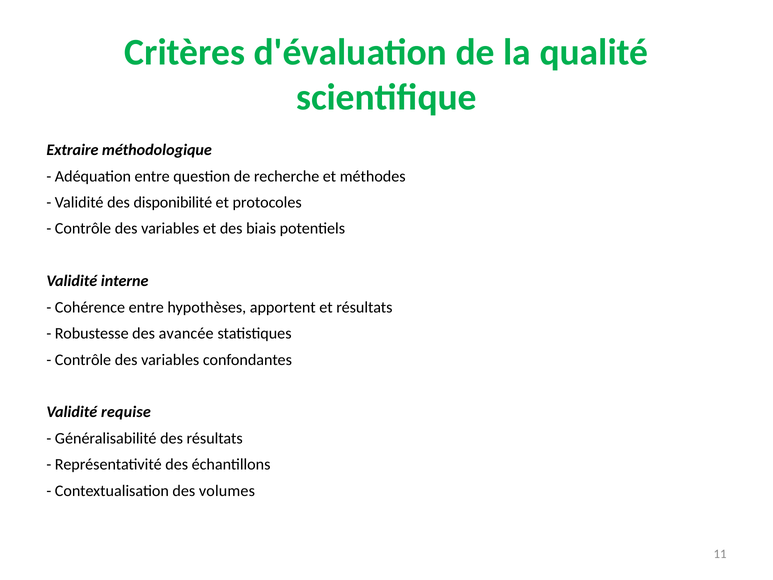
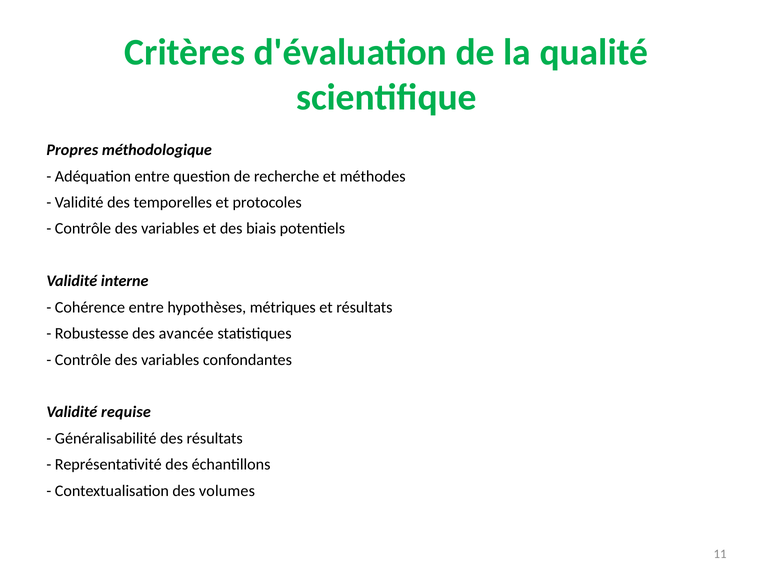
Extraire: Extraire -> Propres
disponibilité: disponibilité -> temporelles
apportent: apportent -> métriques
